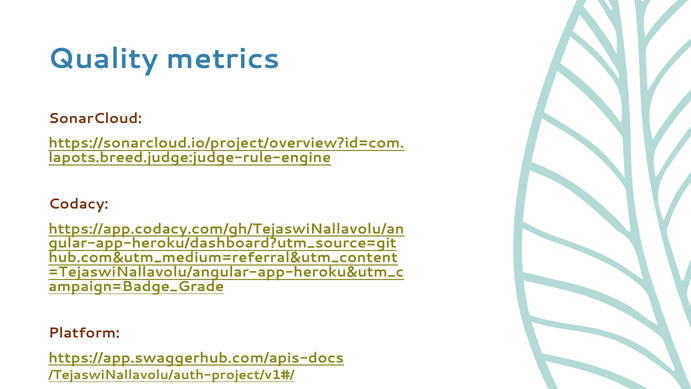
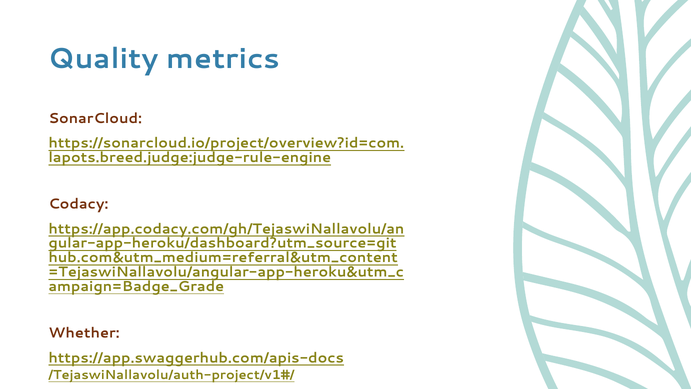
Platform: Platform -> Whether
